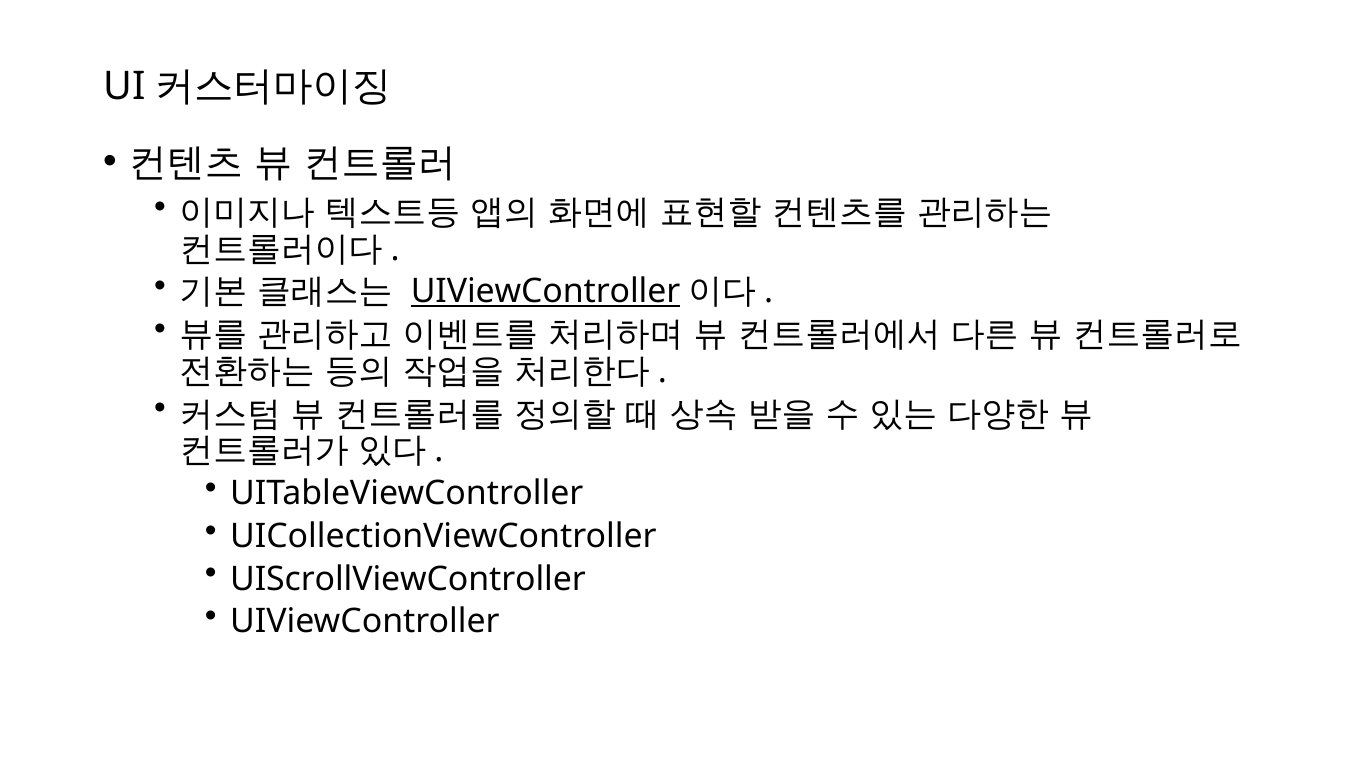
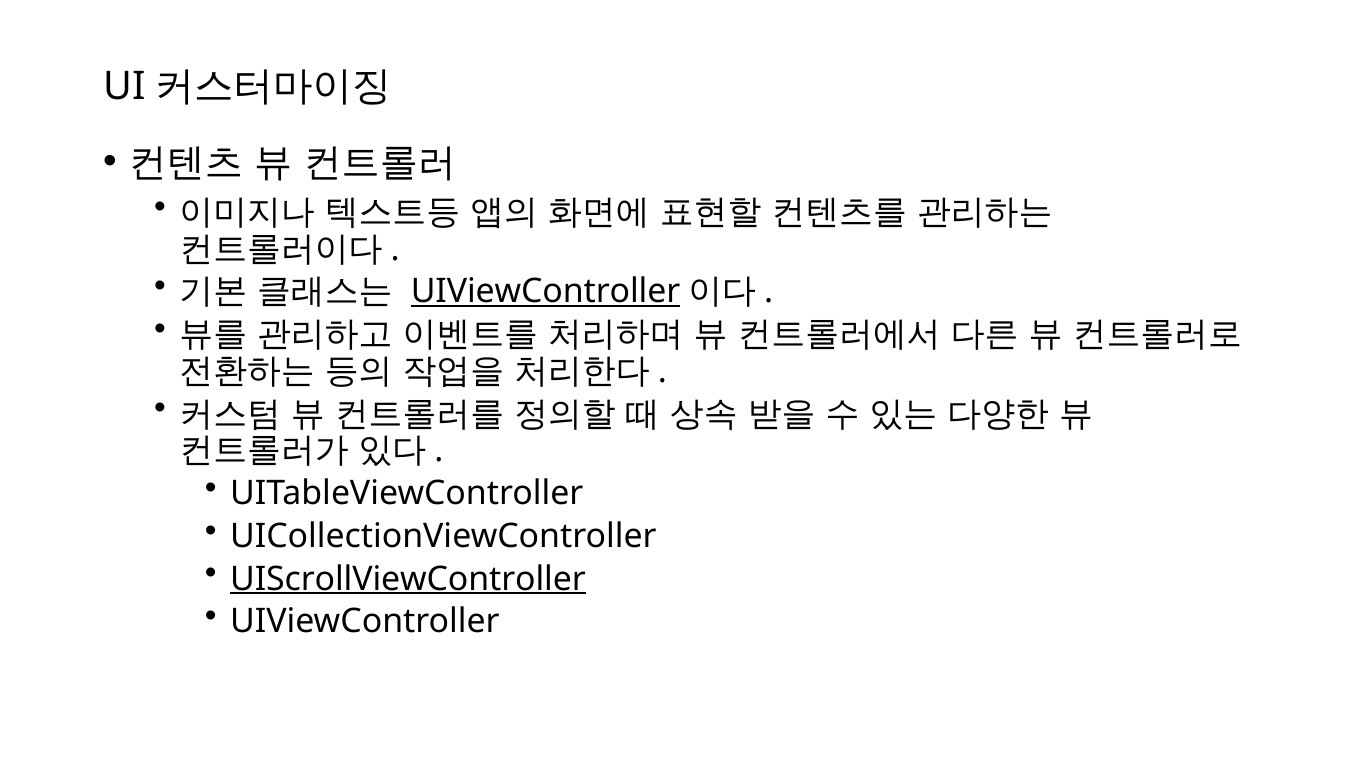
UIScrollViewController underline: none -> present
